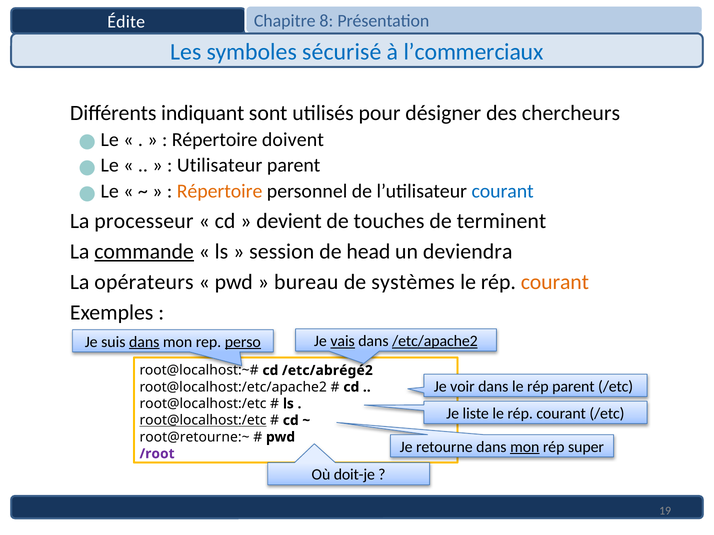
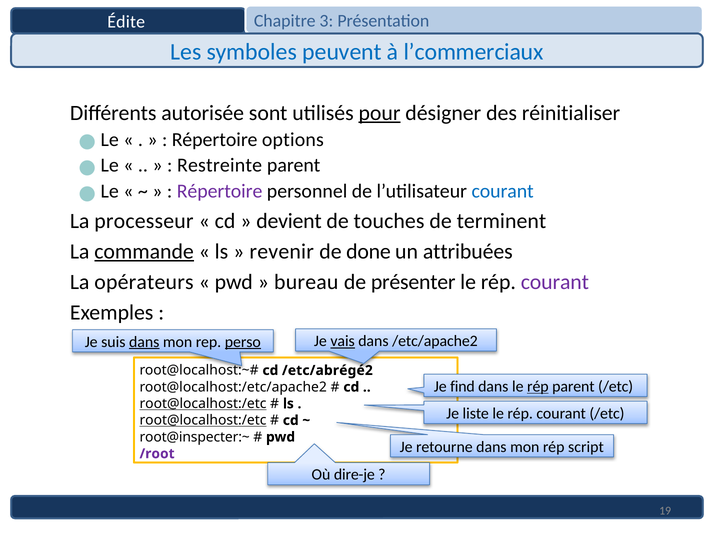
8: 8 -> 3
sécurisé: sécurisé -> peuvent
indiquant: indiquant -> autorisée
pour underline: none -> present
chercheurs: chercheurs -> réinitialiser
doivent: doivent -> options
Utilisateur: Utilisateur -> Restreinte
Répertoire at (220, 191) colour: orange -> purple
session: session -> revenir
head: head -> done
deviendra: deviendra -> attribuées
systèmes: systèmes -> présenter
courant at (555, 282) colour: orange -> purple
/etc/apache2 underline: present -> none
voir: voir -> find
rép at (538, 387) underline: none -> present
root@localhost:/etc at (203, 404) underline: none -> present
root@retourne:~: root@retourne:~ -> root@inspecter:~
mon at (525, 447) underline: present -> none
super: super -> script
doit-je: doit-je -> dire-je
